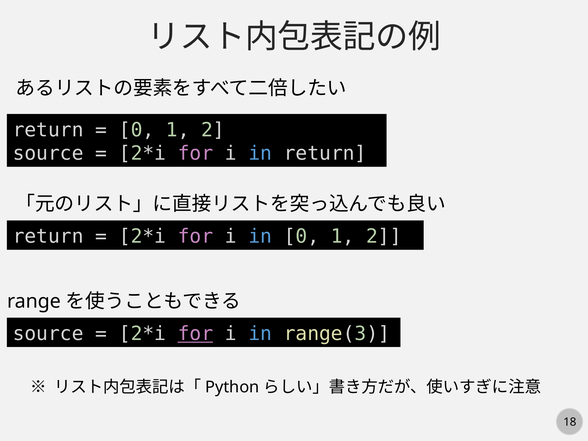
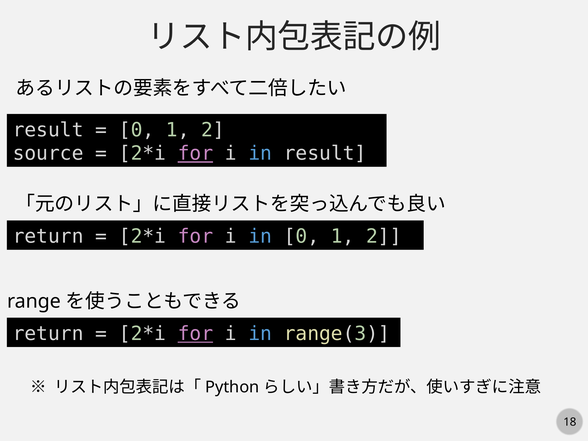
return at (48, 130): return -> result
for at (195, 154) underline: none -> present
in return: return -> result
source at (48, 334): source -> return
